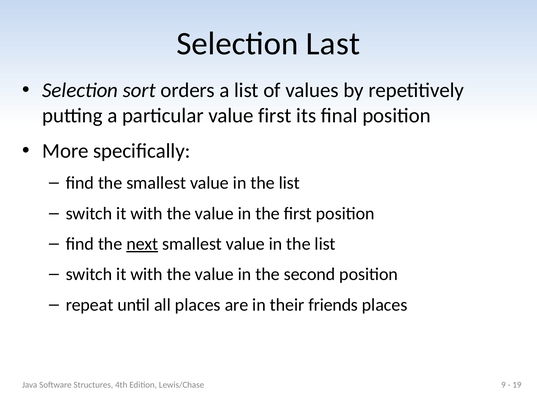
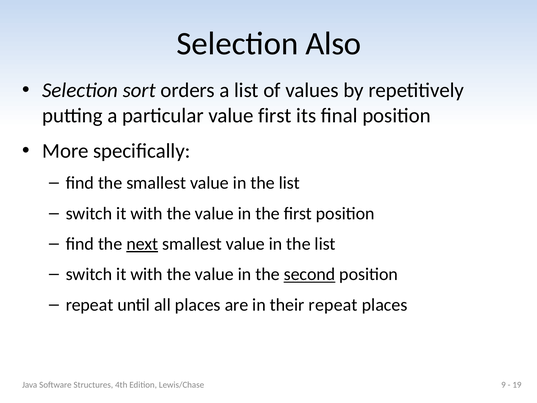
Last: Last -> Also
second underline: none -> present
their friends: friends -> repeat
